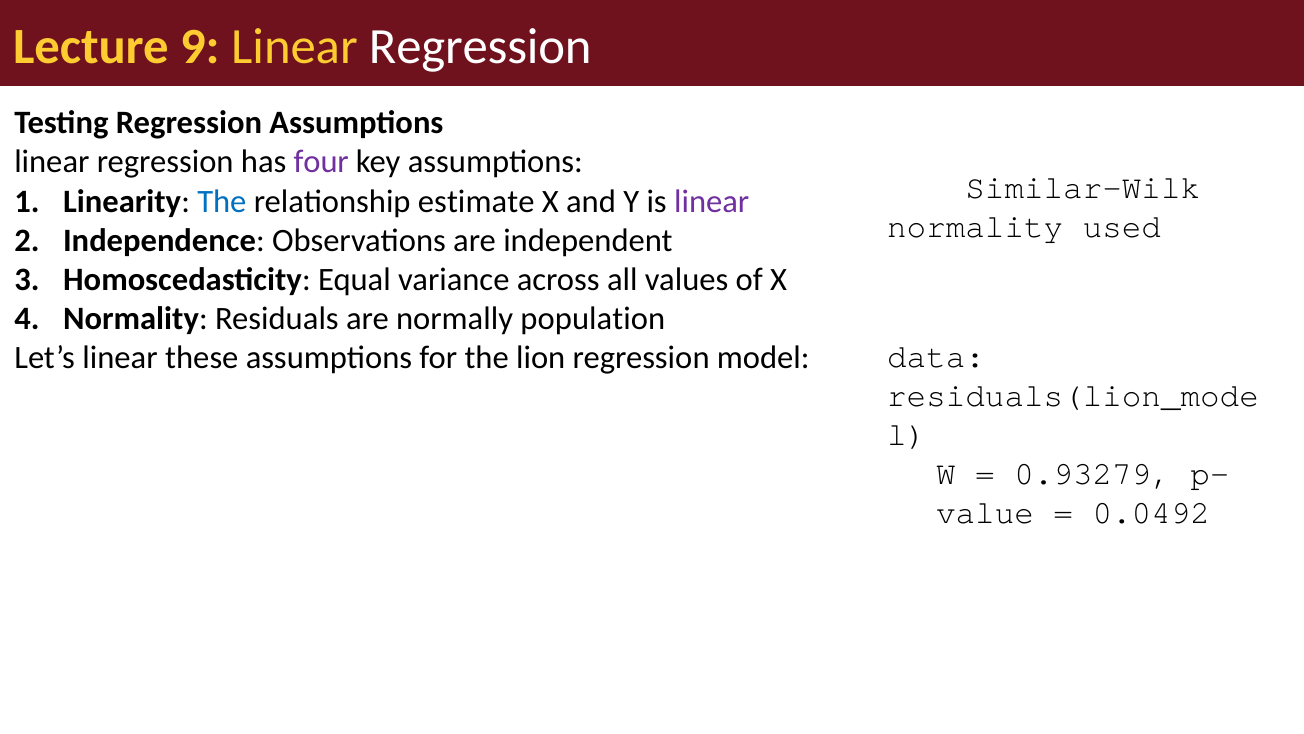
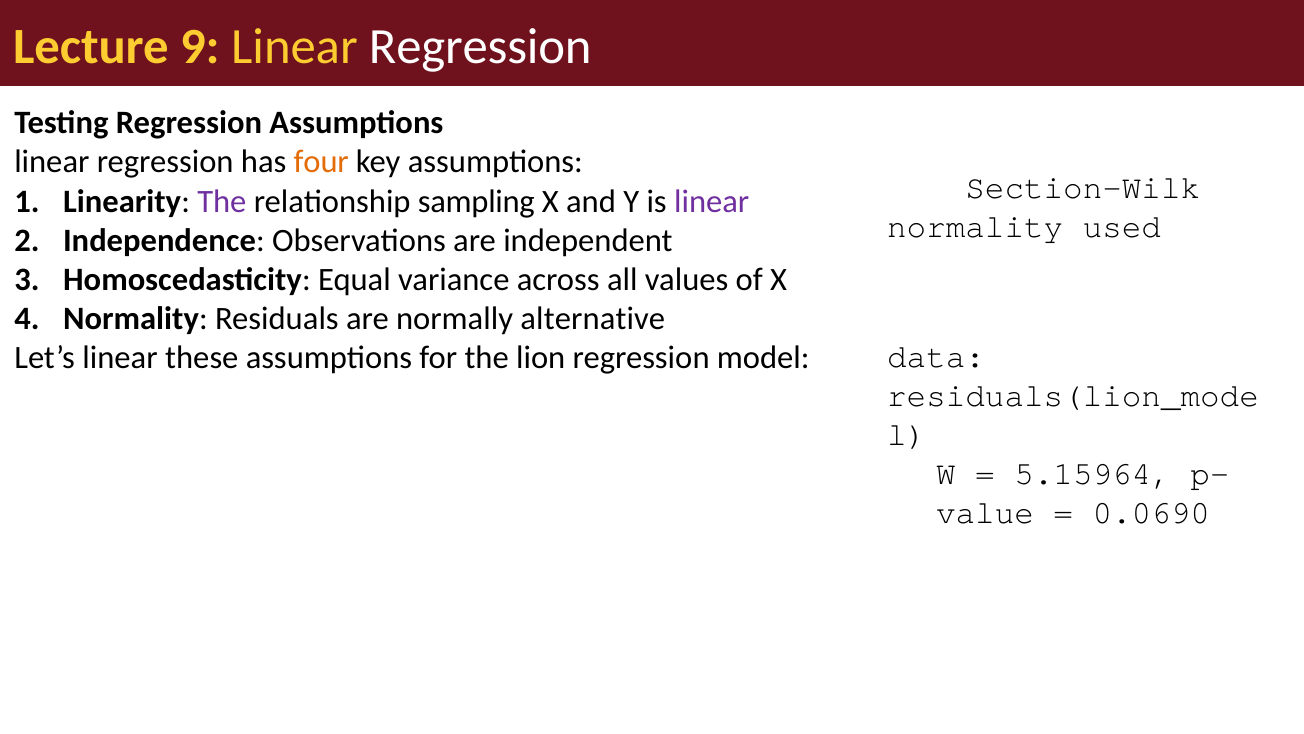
four colour: purple -> orange
Similar-Wilk: Similar-Wilk -> Section-Wilk
The at (222, 201) colour: blue -> purple
estimate: estimate -> sampling
population: population -> alternative
0.93279: 0.93279 -> 5.15964
0.0492: 0.0492 -> 0.0690
